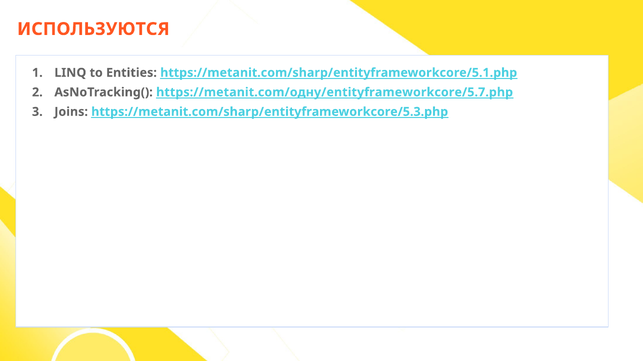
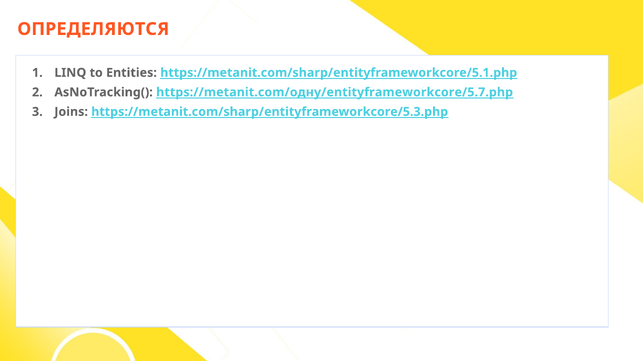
ИСПОЛЬЗУЮТСЯ: ИСПОЛЬЗУЮТСЯ -> ОПРЕДЕЛЯЮТСЯ
